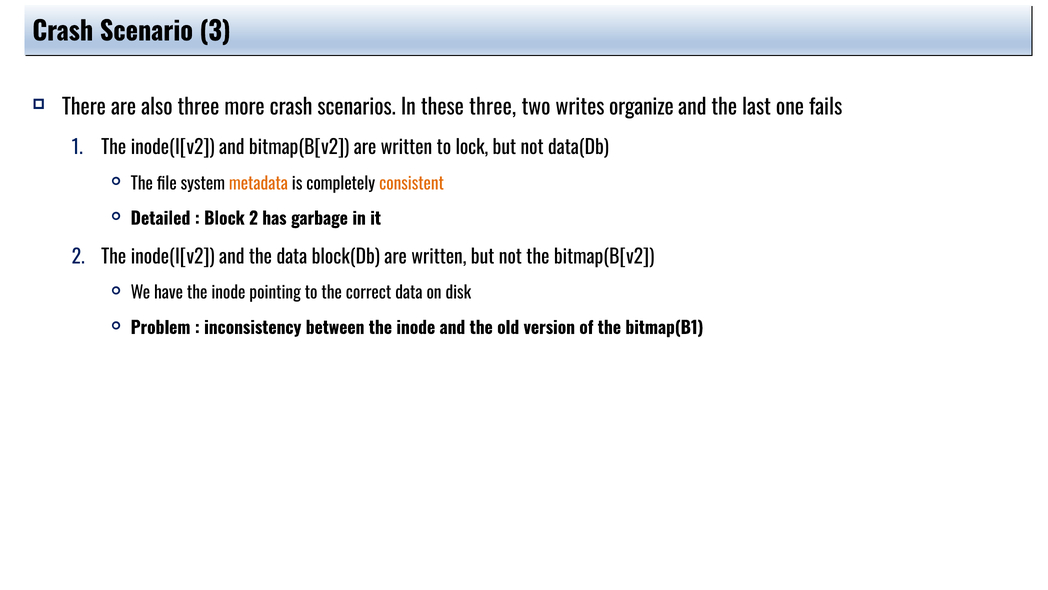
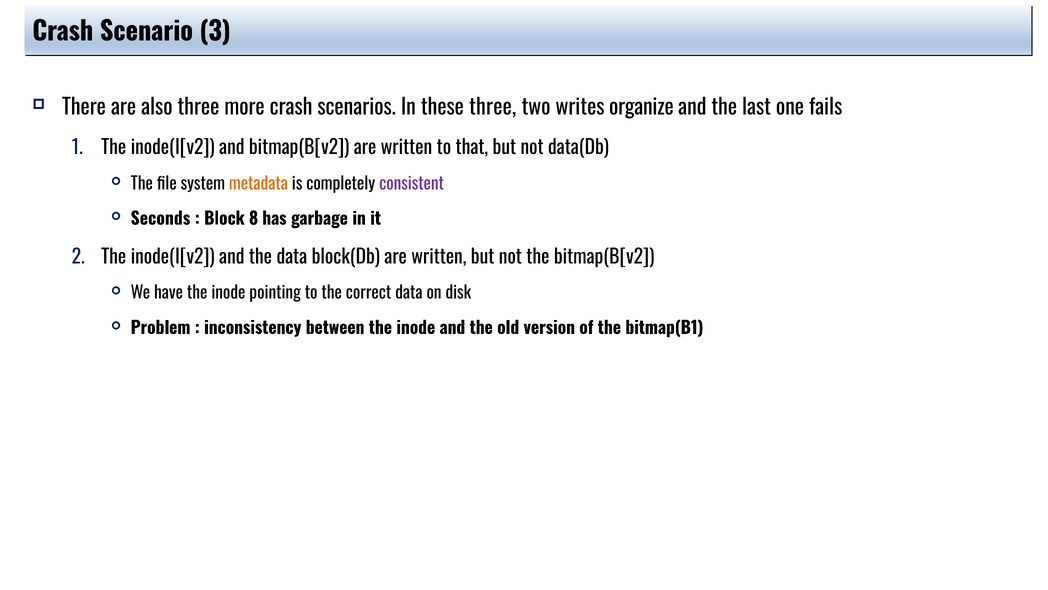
lock: lock -> that
consistent colour: orange -> purple
Detailed: Detailed -> Seconds
Block 2: 2 -> 8
